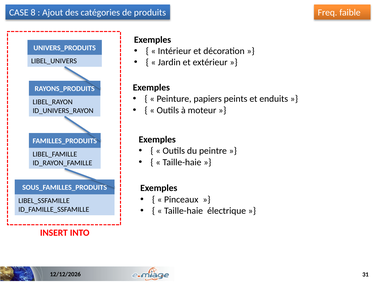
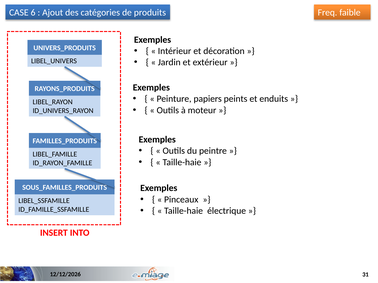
8: 8 -> 6
